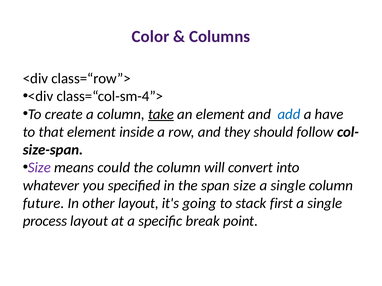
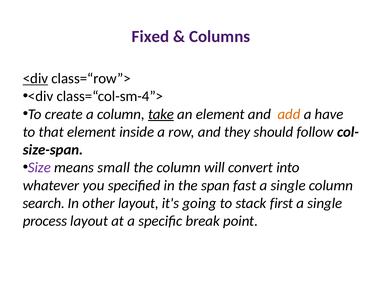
Color: Color -> Fixed
<div at (35, 79) underline: none -> present
add colour: blue -> orange
could: could -> small
span size: size -> fast
future: future -> search
